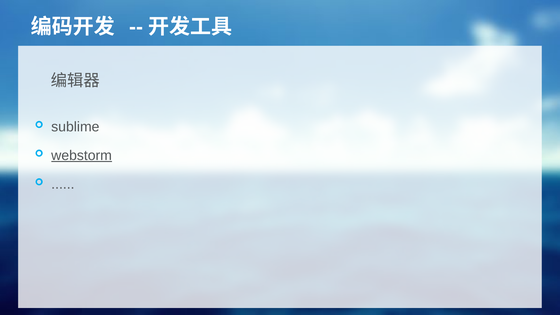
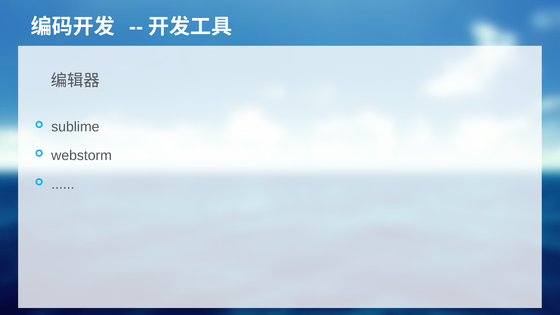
webstorm underline: present -> none
